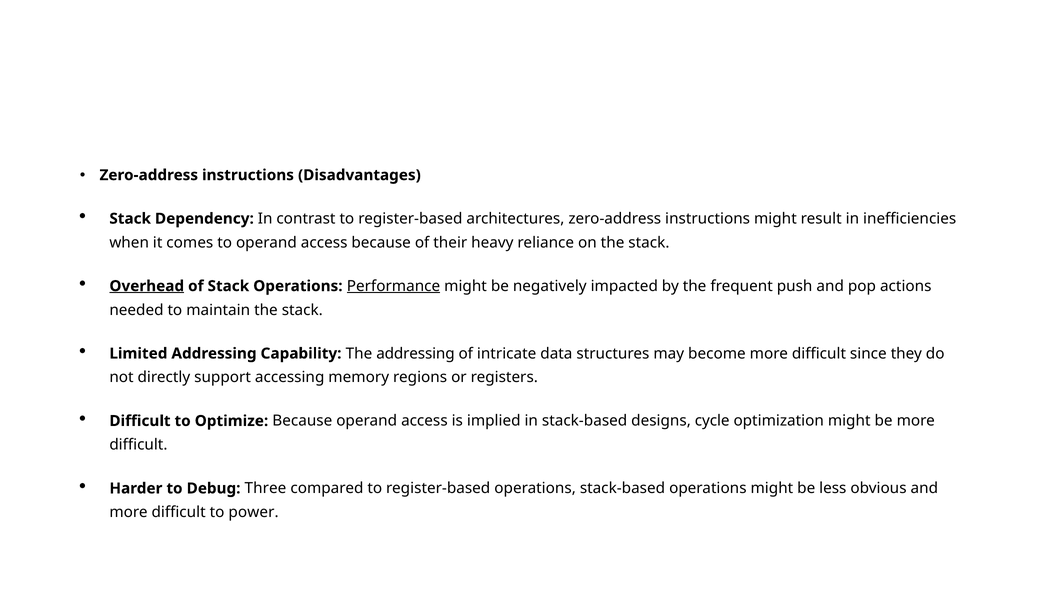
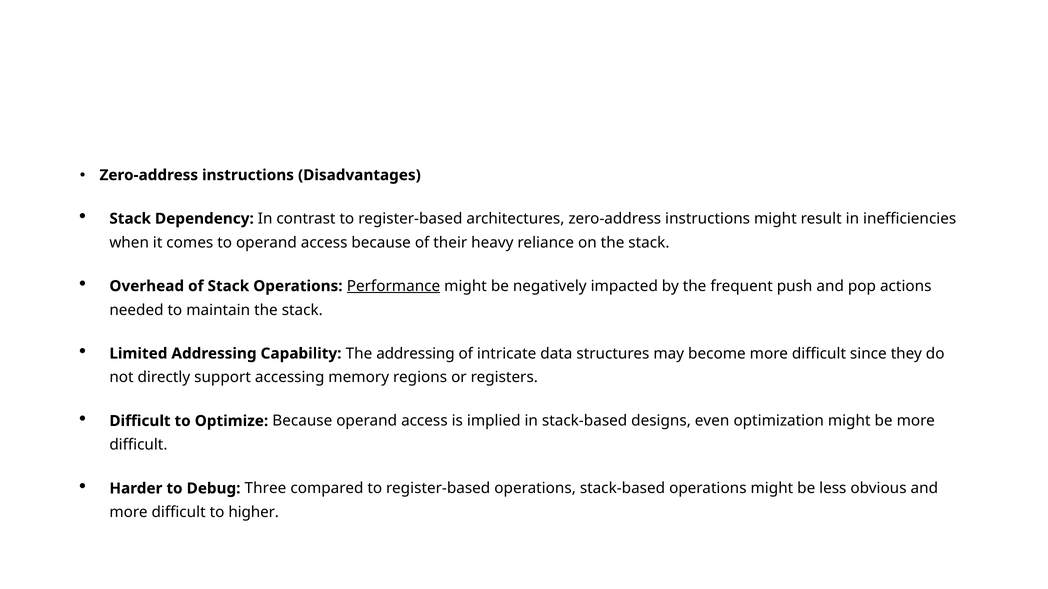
Overhead underline: present -> none
cycle: cycle -> even
power: power -> higher
